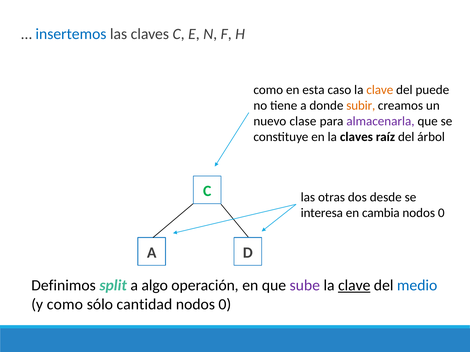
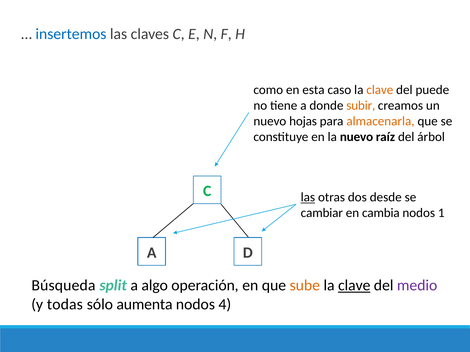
clase: clase -> hojas
almacenarla colour: purple -> orange
la claves: claves -> nuevo
las at (308, 198) underline: none -> present
interesa: interesa -> cambiar
0 at (441, 213): 0 -> 1
Definimos: Definimos -> Búsqueda
sube colour: purple -> orange
medio colour: blue -> purple
y como: como -> todas
cantidad: cantidad -> aumenta
0 at (225, 305): 0 -> 4
